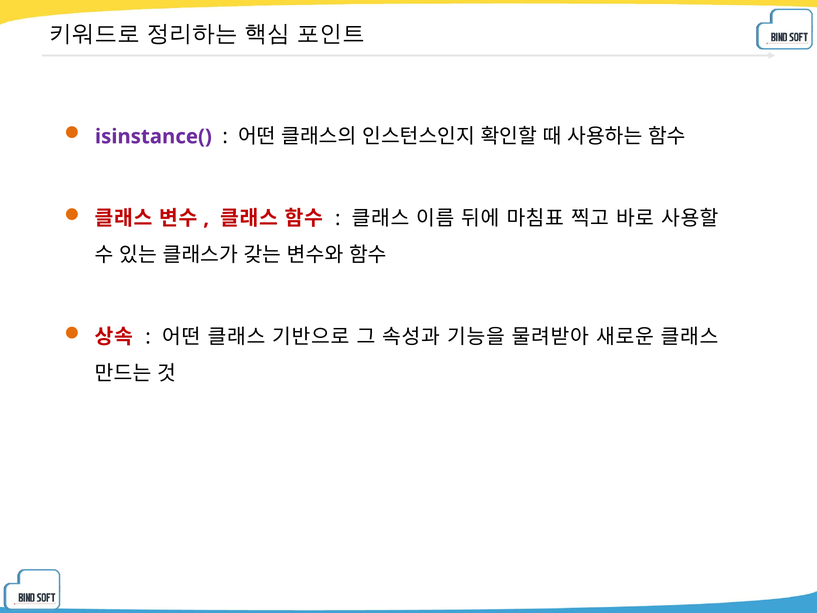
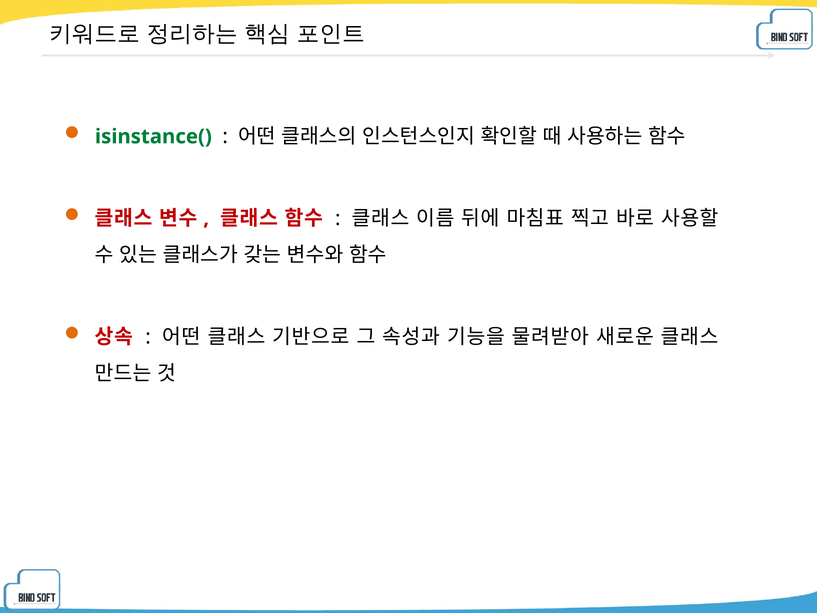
isinstance( colour: purple -> green
